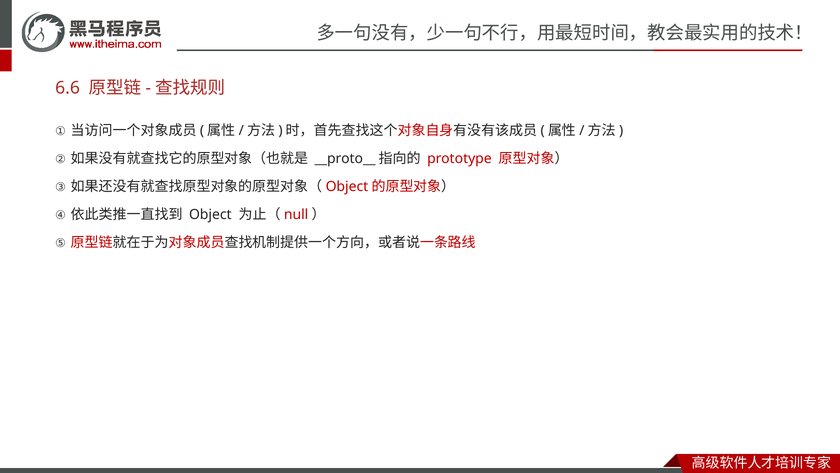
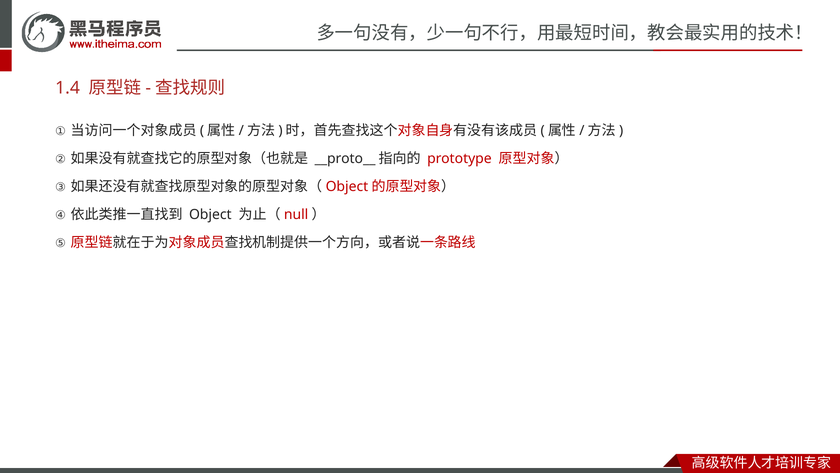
6.6: 6.6 -> 1.4
